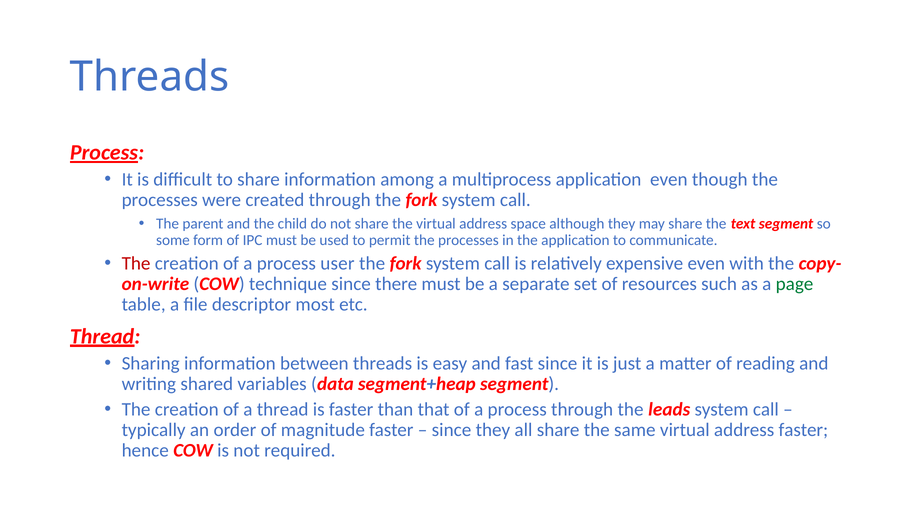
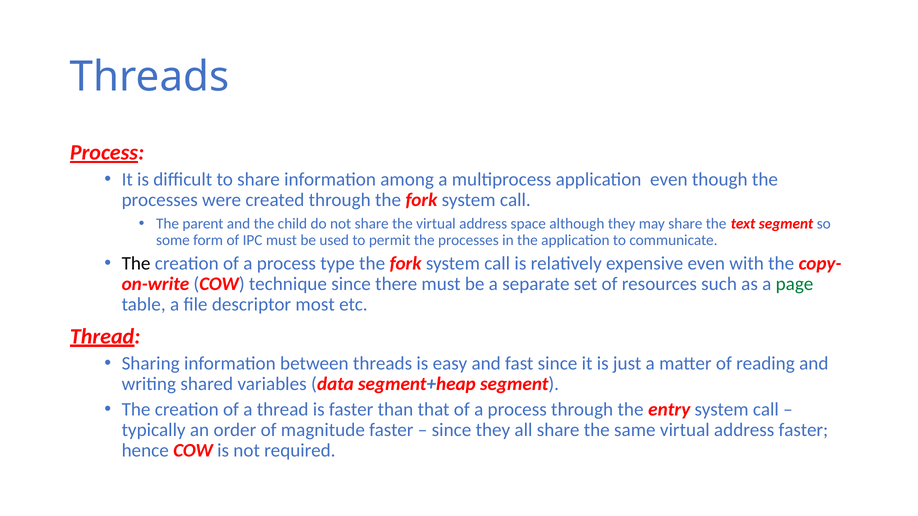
The at (136, 263) colour: red -> black
user: user -> type
leads: leads -> entry
